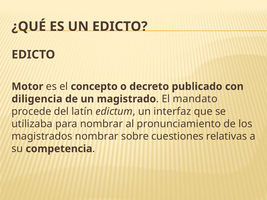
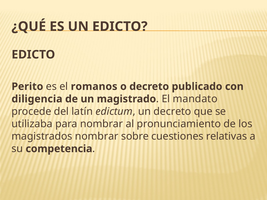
Motor: Motor -> Perito
concepto: concepto -> romanos
un interfaz: interfaz -> decreto
